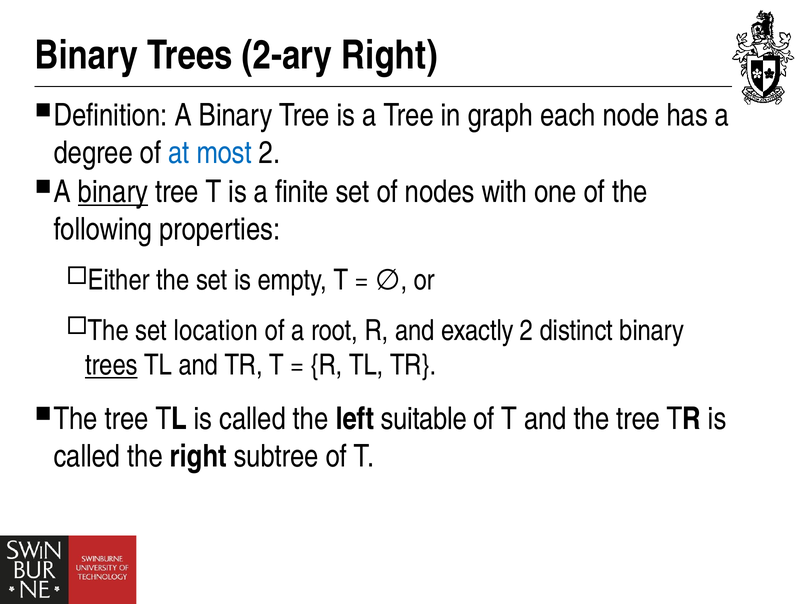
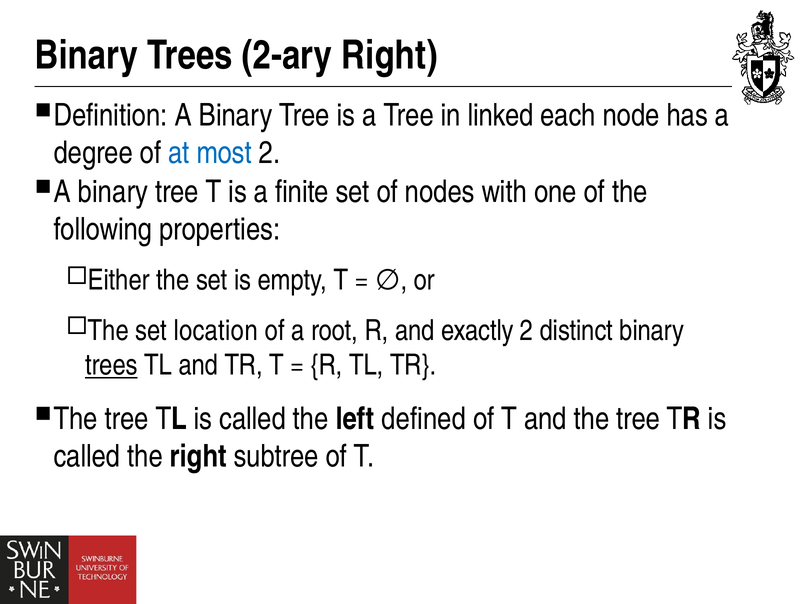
graph: graph -> linked
binary at (113, 192) underline: present -> none
suitable: suitable -> defined
